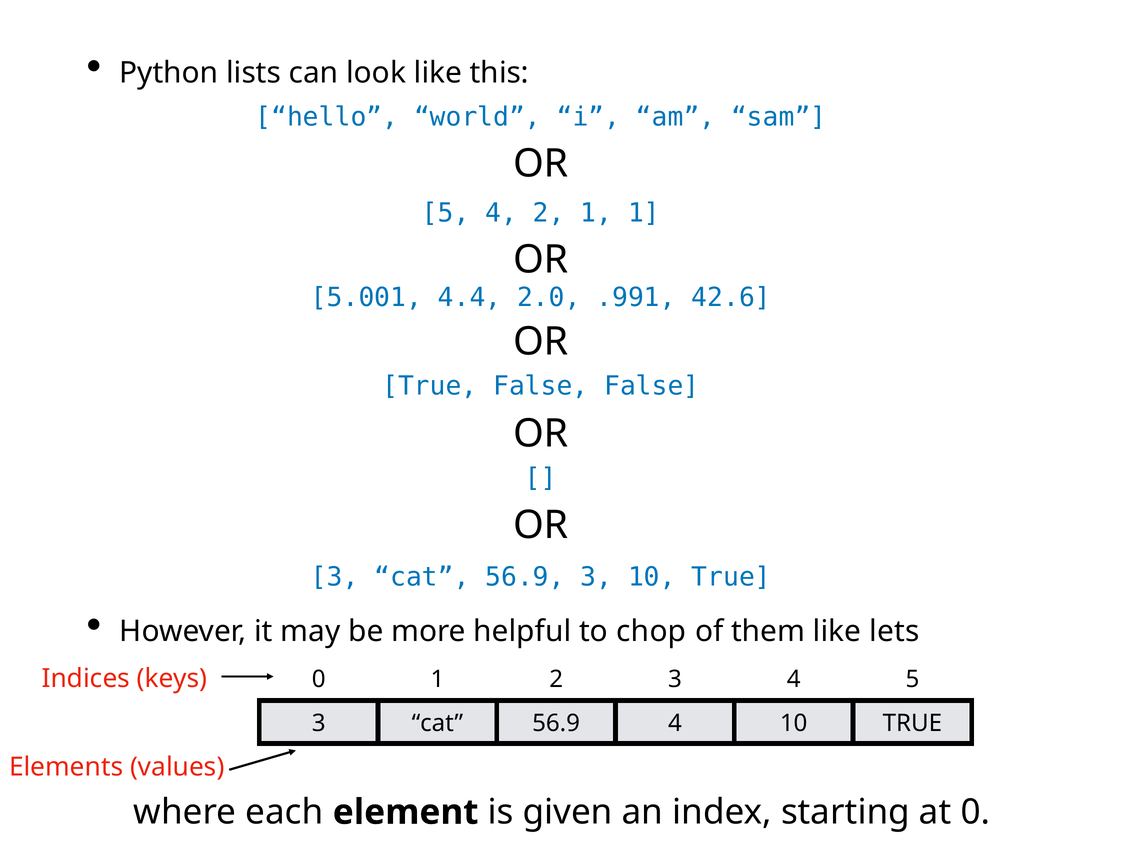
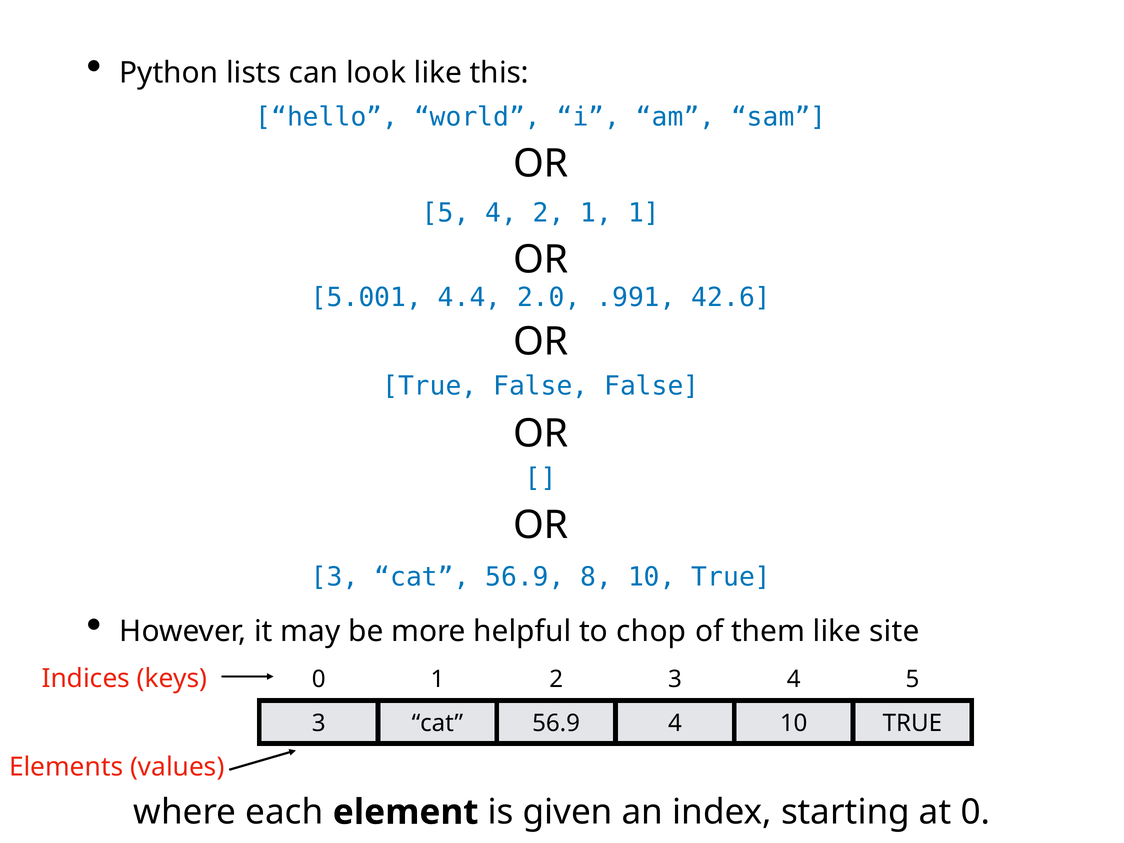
56.9 3: 3 -> 8
lets: lets -> site
